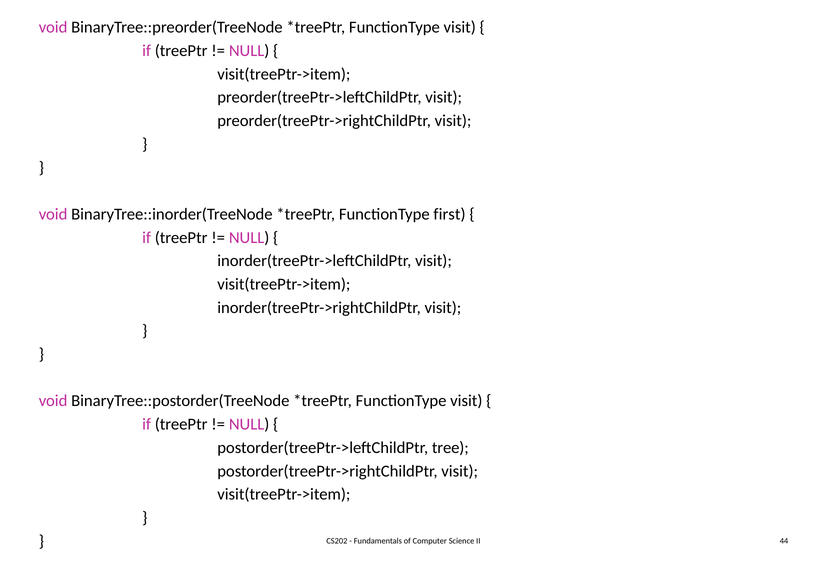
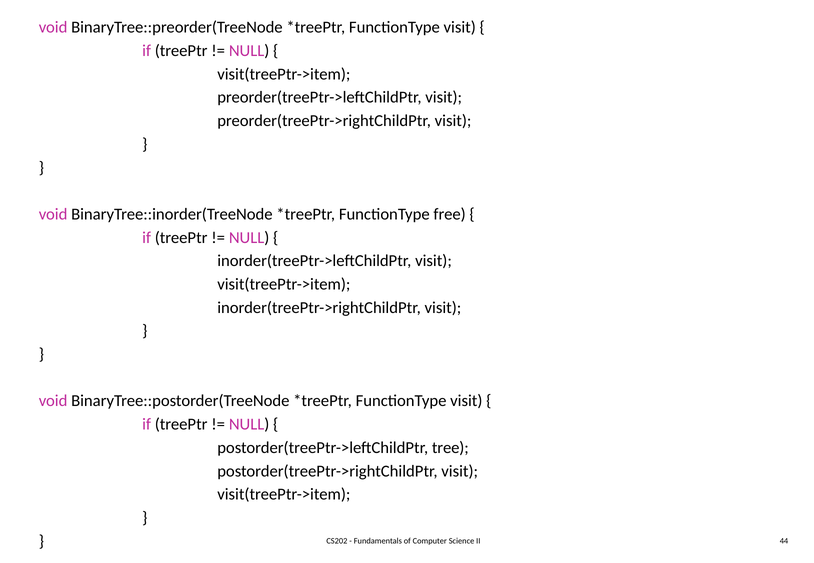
first: first -> free
